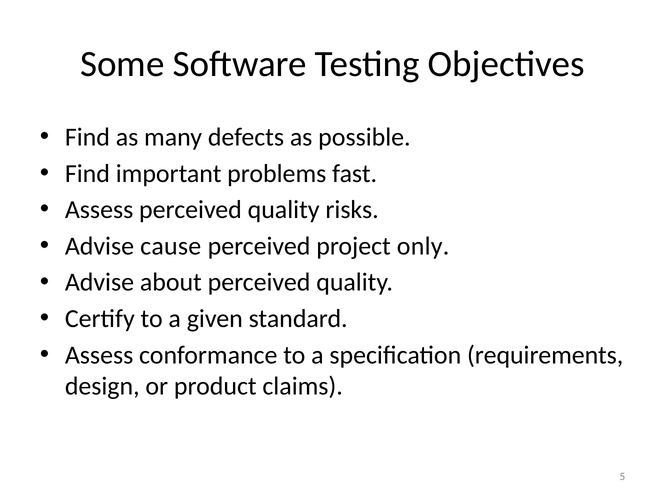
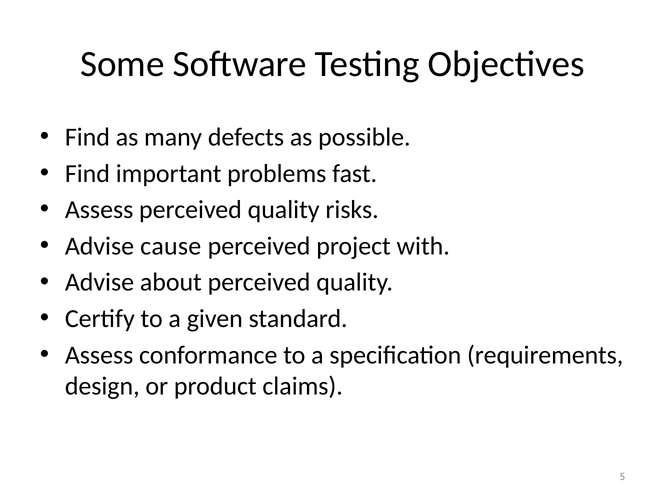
only: only -> with
